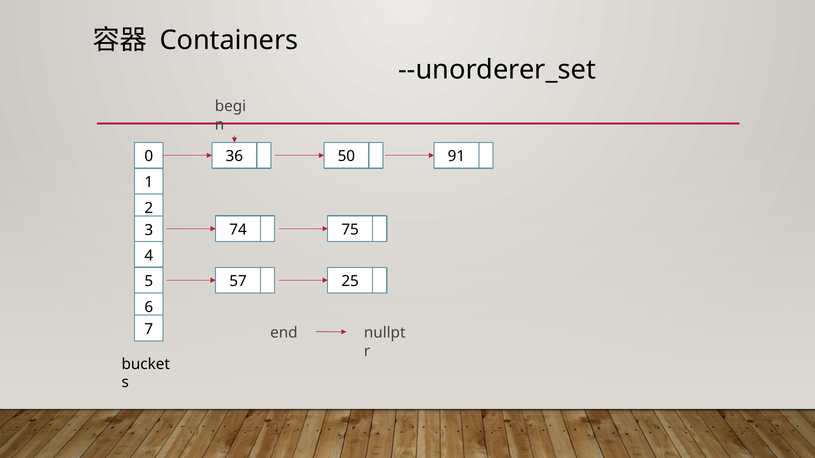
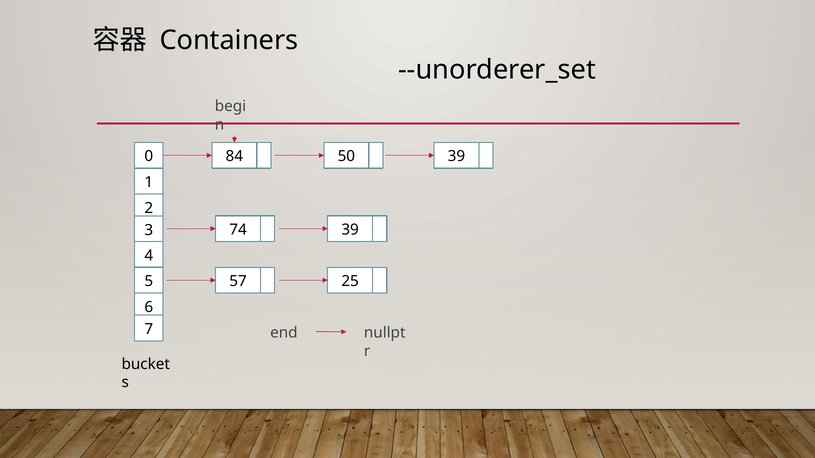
36: 36 -> 84
50 91: 91 -> 39
74 75: 75 -> 39
